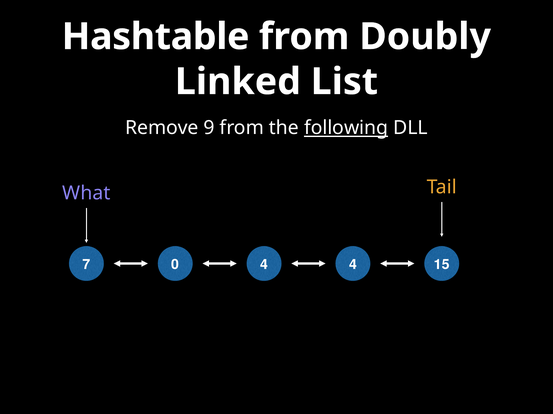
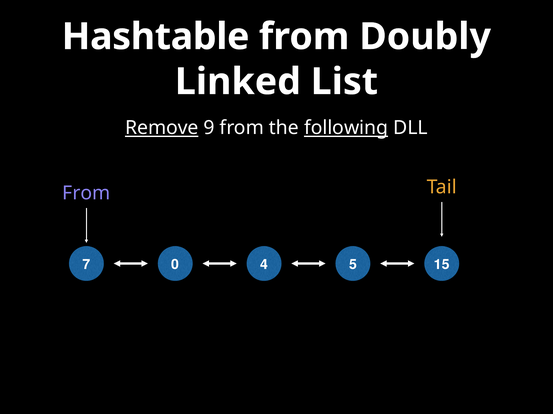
Remove underline: none -> present
What at (86, 193): What -> From
4 4: 4 -> 5
